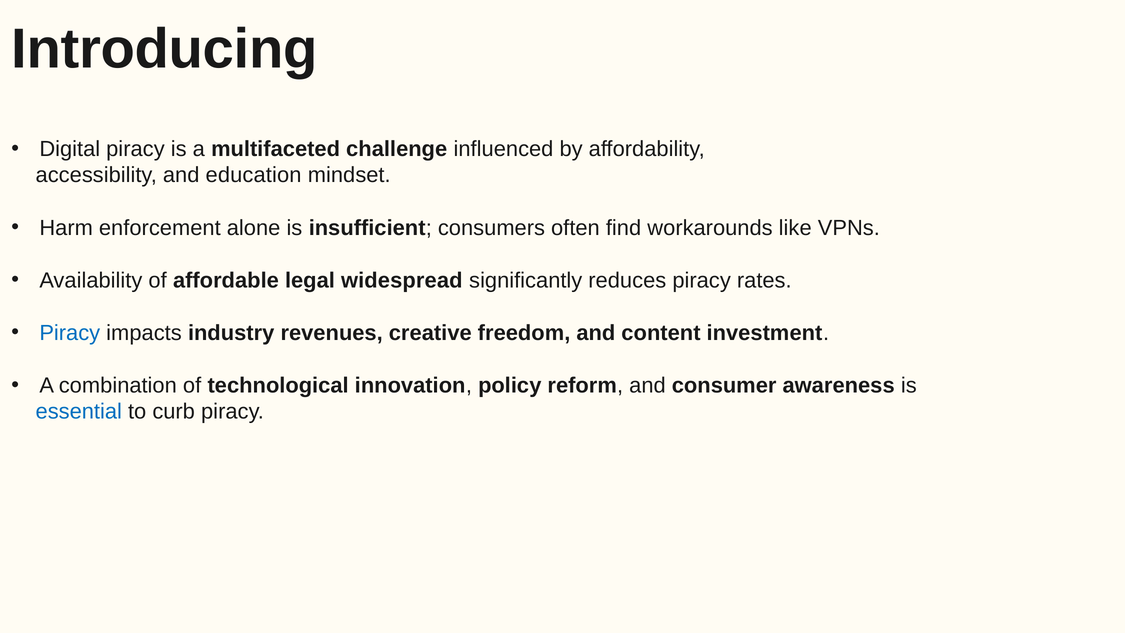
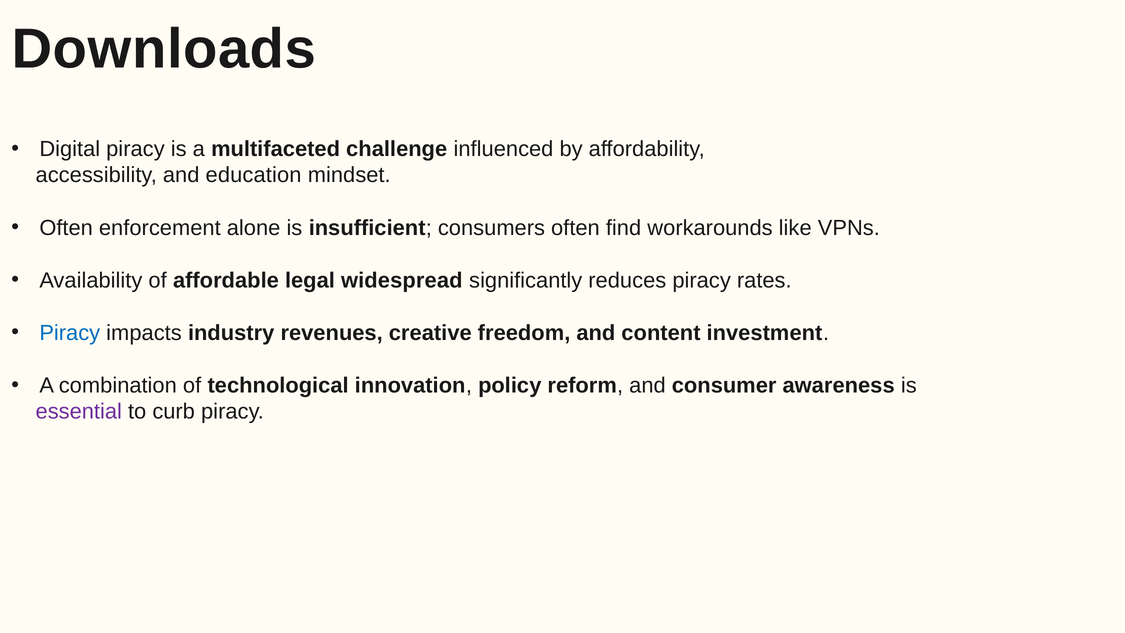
Introducing: Introducing -> Downloads
Harm at (66, 228): Harm -> Often
essential colour: blue -> purple
